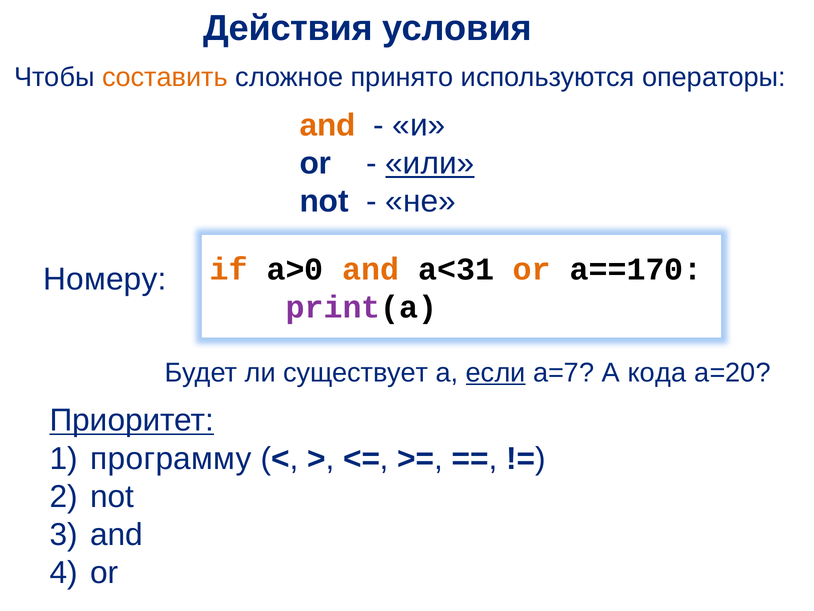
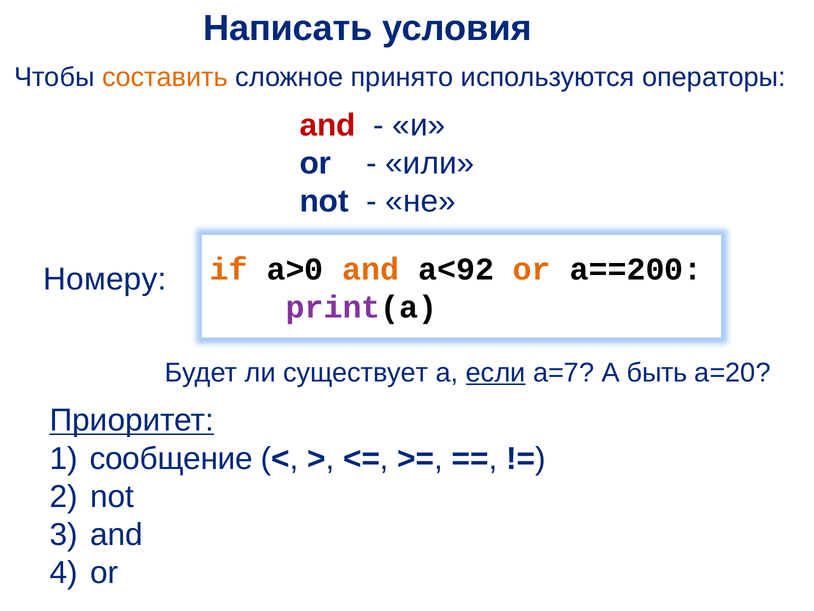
Действия: Действия -> Написать
and at (328, 125) colour: orange -> red
или underline: present -> none
a<31: a<31 -> a<92
a==170: a==170 -> a==200
кода: кода -> быть
программу: программу -> сообщение
